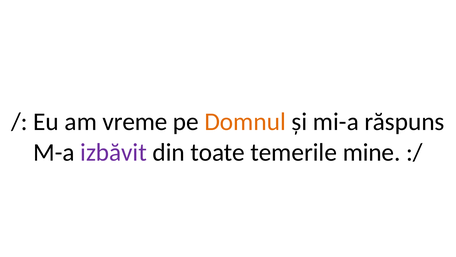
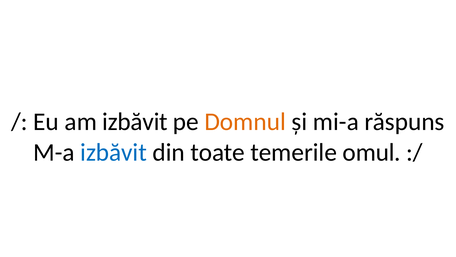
am vreme: vreme -> izbăvit
izbăvit at (114, 152) colour: purple -> blue
mine: mine -> omul
